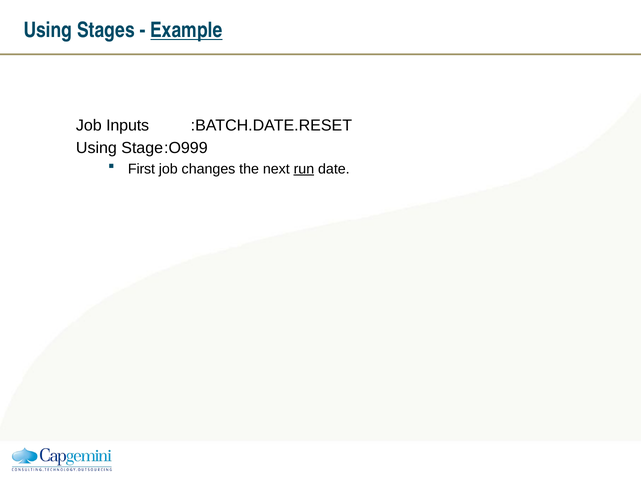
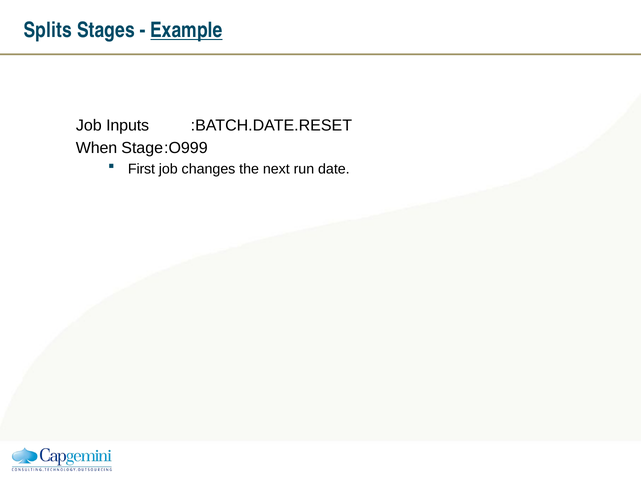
Using at (48, 30): Using -> Splits
Using at (96, 148): Using -> When
run underline: present -> none
